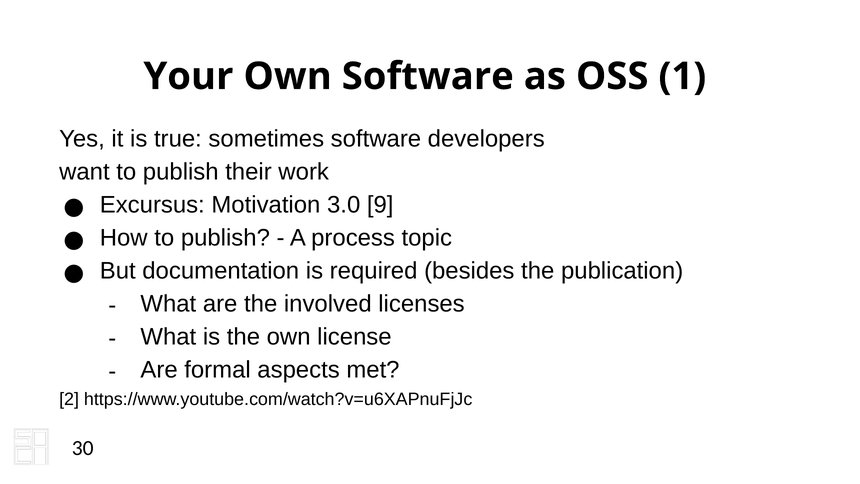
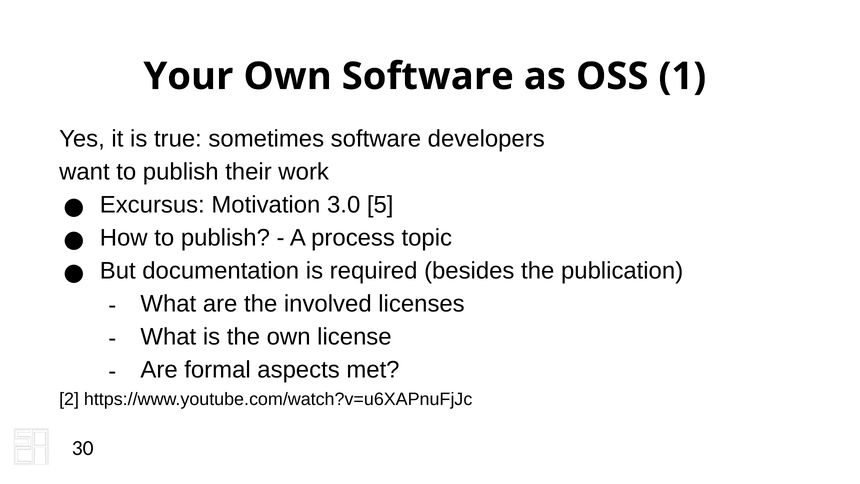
9: 9 -> 5
